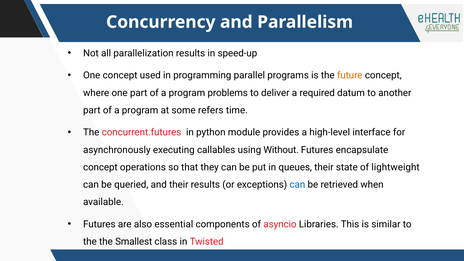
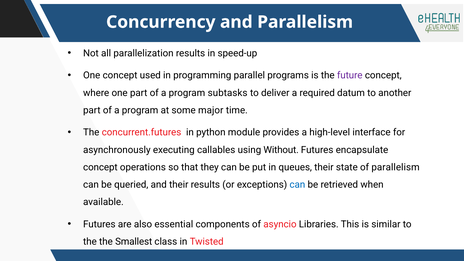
future colour: orange -> purple
problems: problems -> subtasks
refers: refers -> major
of lightweight: lightweight -> parallelism
